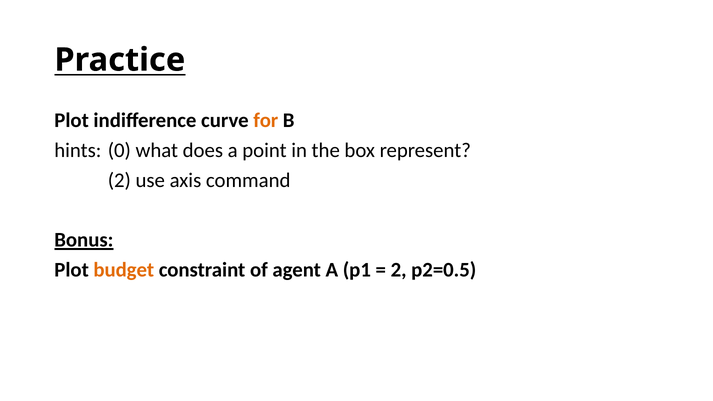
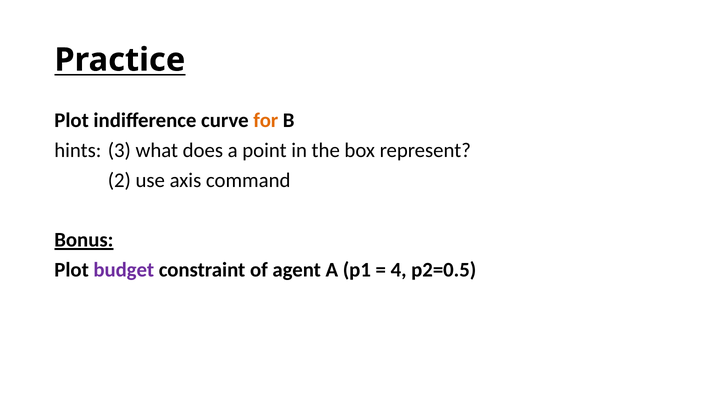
0: 0 -> 3
budget colour: orange -> purple
2 at (399, 270): 2 -> 4
